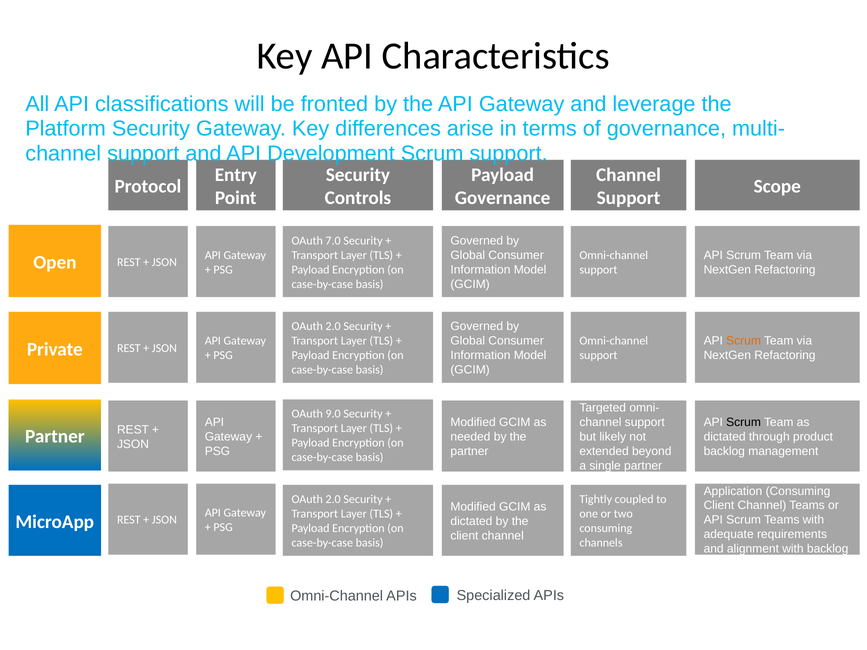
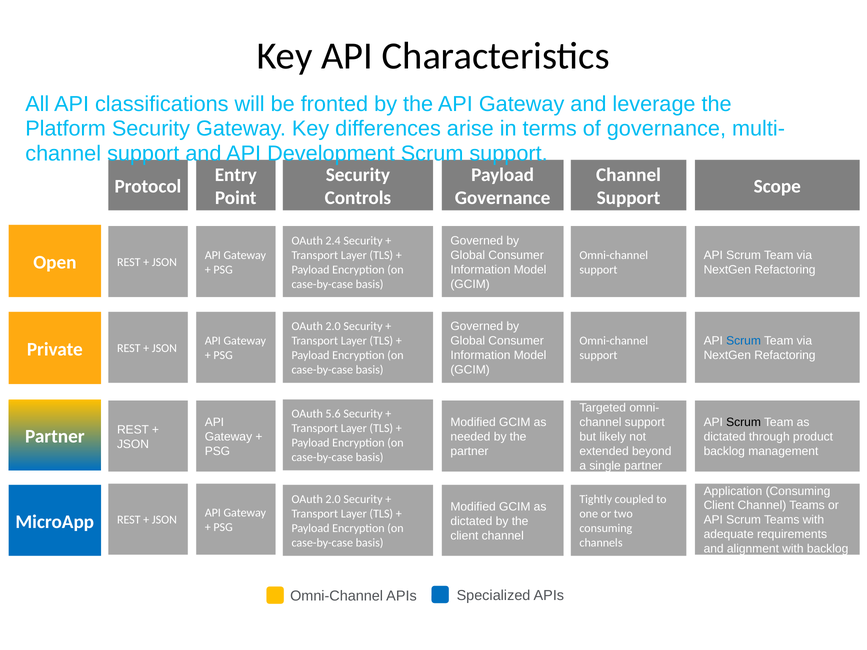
7.0: 7.0 -> 2.4
Scrum at (744, 341) colour: orange -> blue
9.0: 9.0 -> 5.6
